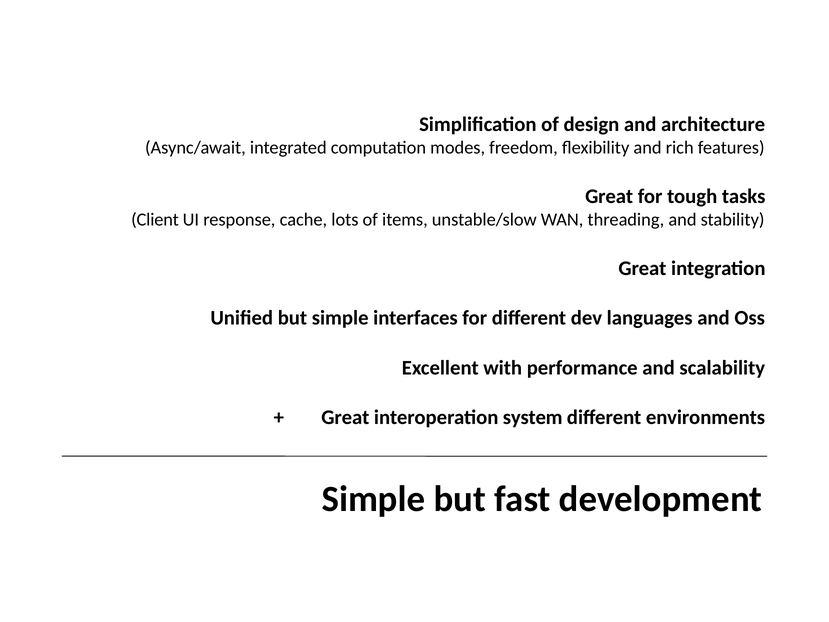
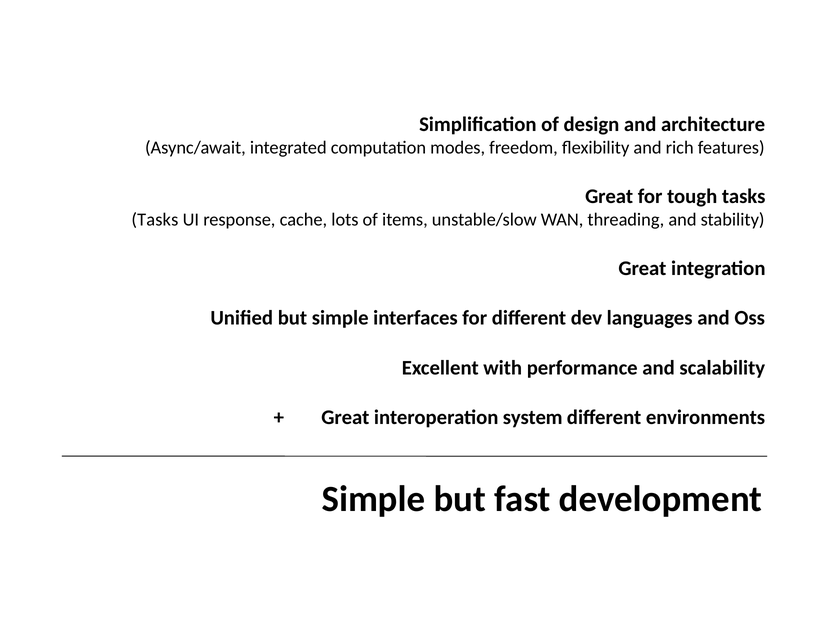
Client at (155, 220): Client -> Tasks
